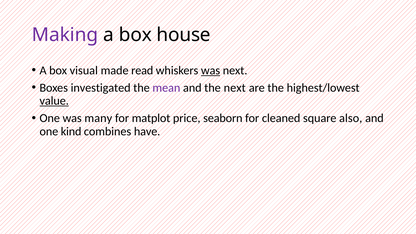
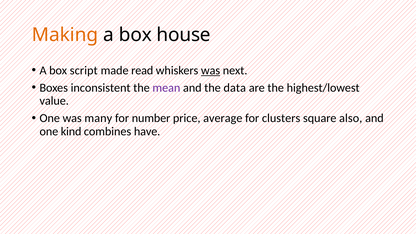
Making colour: purple -> orange
visual: visual -> script
investigated: investigated -> inconsistent
the next: next -> data
value underline: present -> none
matplot: matplot -> number
seaborn: seaborn -> average
cleaned: cleaned -> clusters
